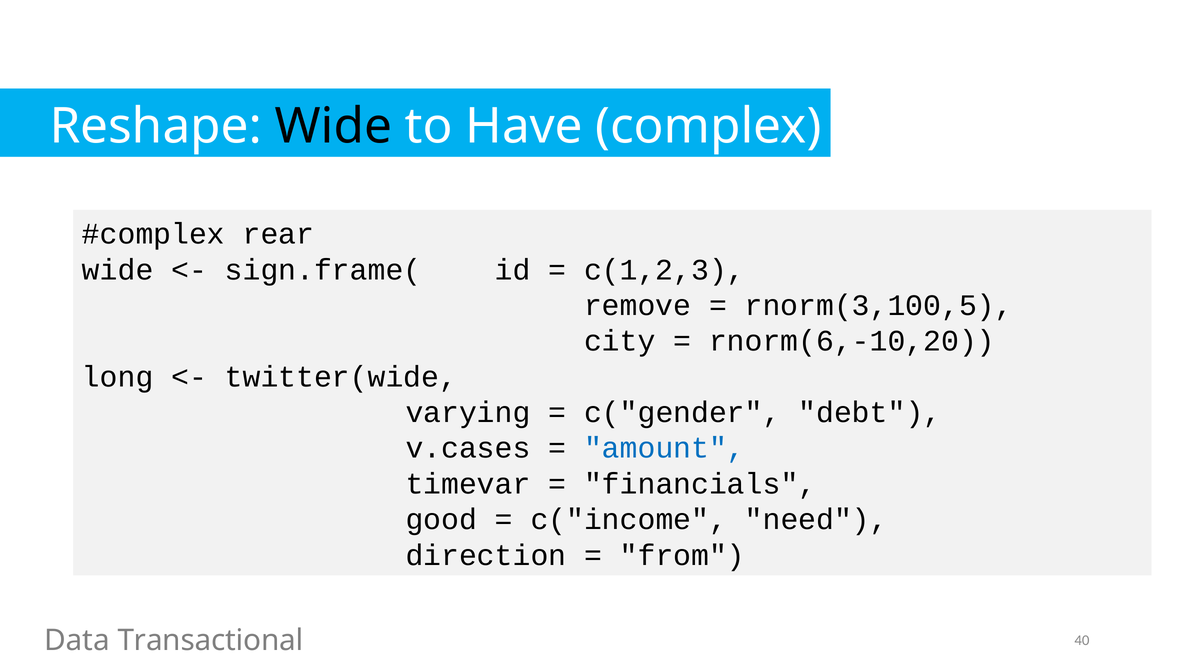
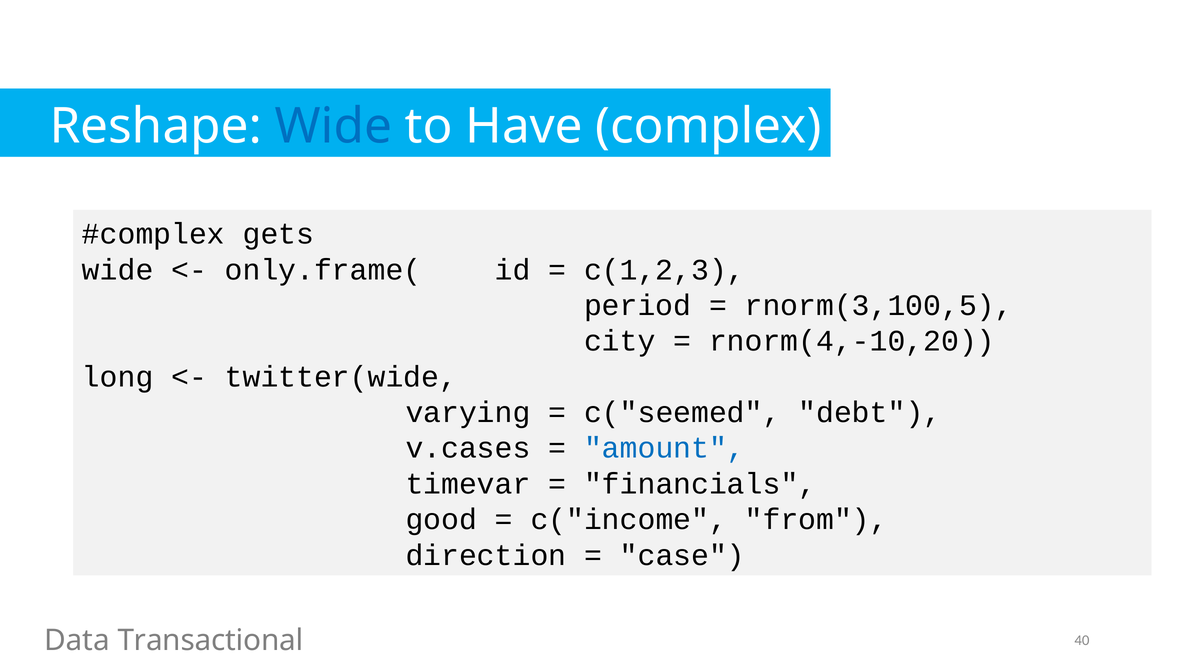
Wide at (333, 126) colour: black -> blue
rear: rear -> gets
sign.frame(: sign.frame( -> only.frame(
remove: remove -> period
rnorm(6,-10,20: rnorm(6,-10,20 -> rnorm(4,-10,20
c("gender: c("gender -> c("seemed
need: need -> from
from: from -> case
